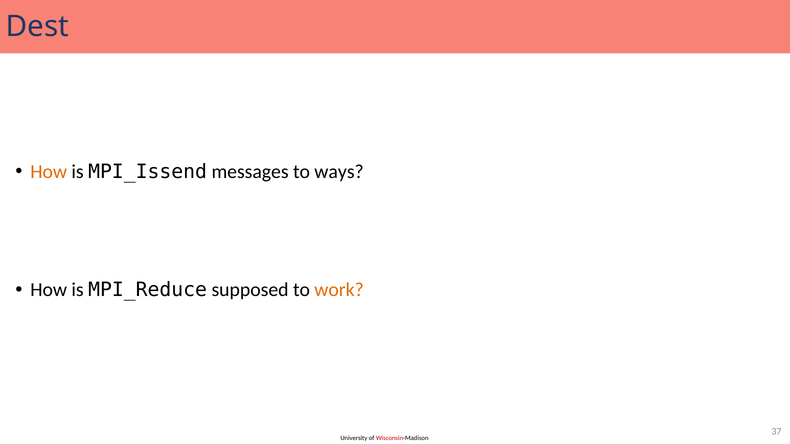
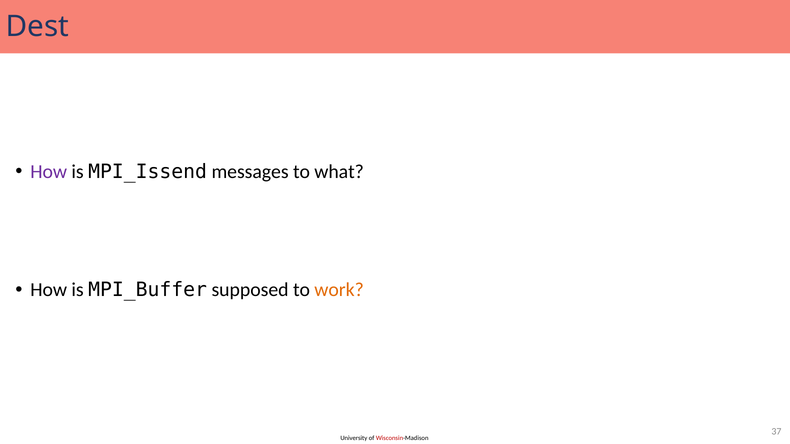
How at (49, 172) colour: orange -> purple
ways: ways -> what
MPI_Reduce: MPI_Reduce -> MPI_Buffer
